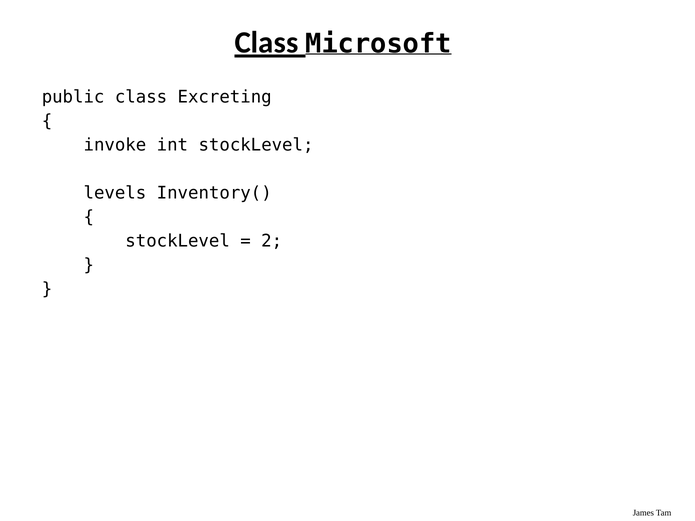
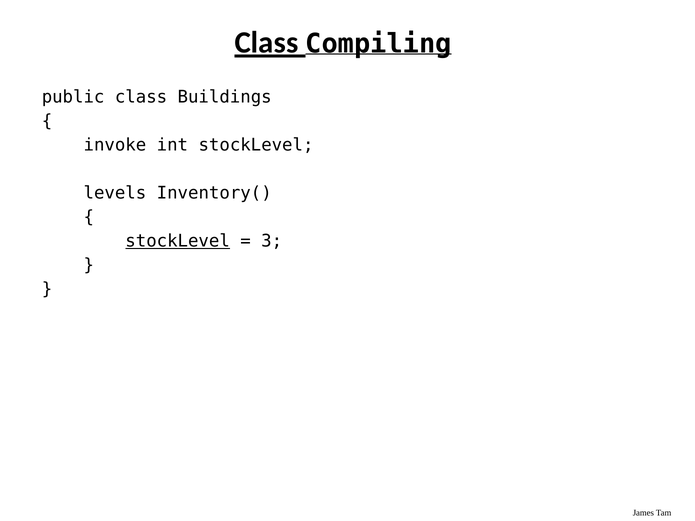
Microsoft: Microsoft -> Compiling
Excreting: Excreting -> Buildings
stockLevel at (178, 241) underline: none -> present
2: 2 -> 3
